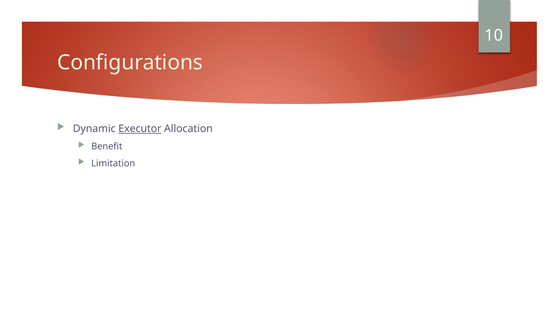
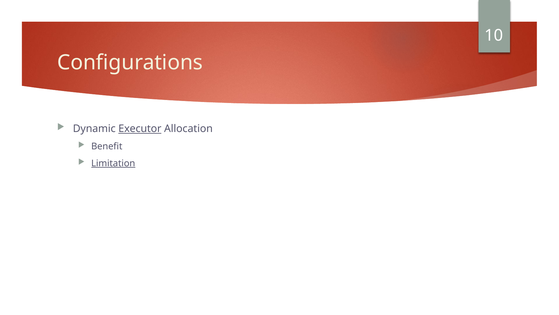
Limitation underline: none -> present
